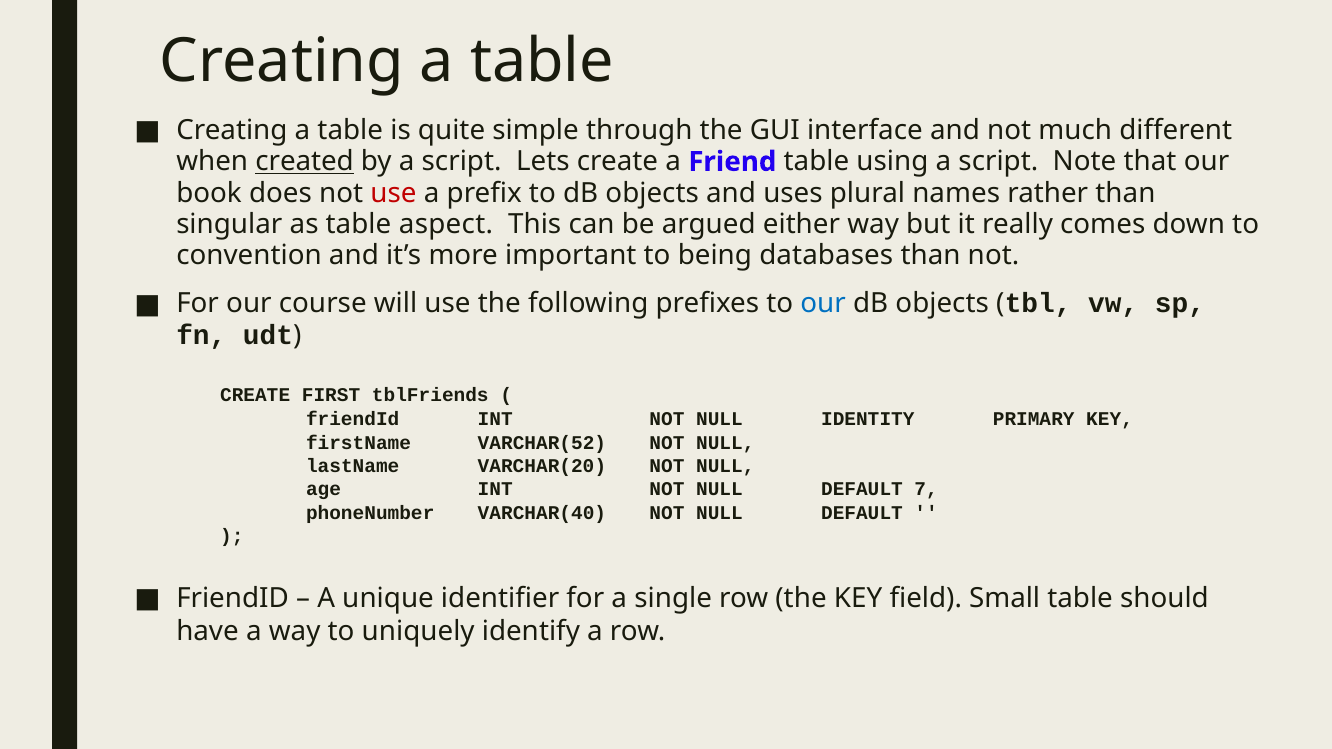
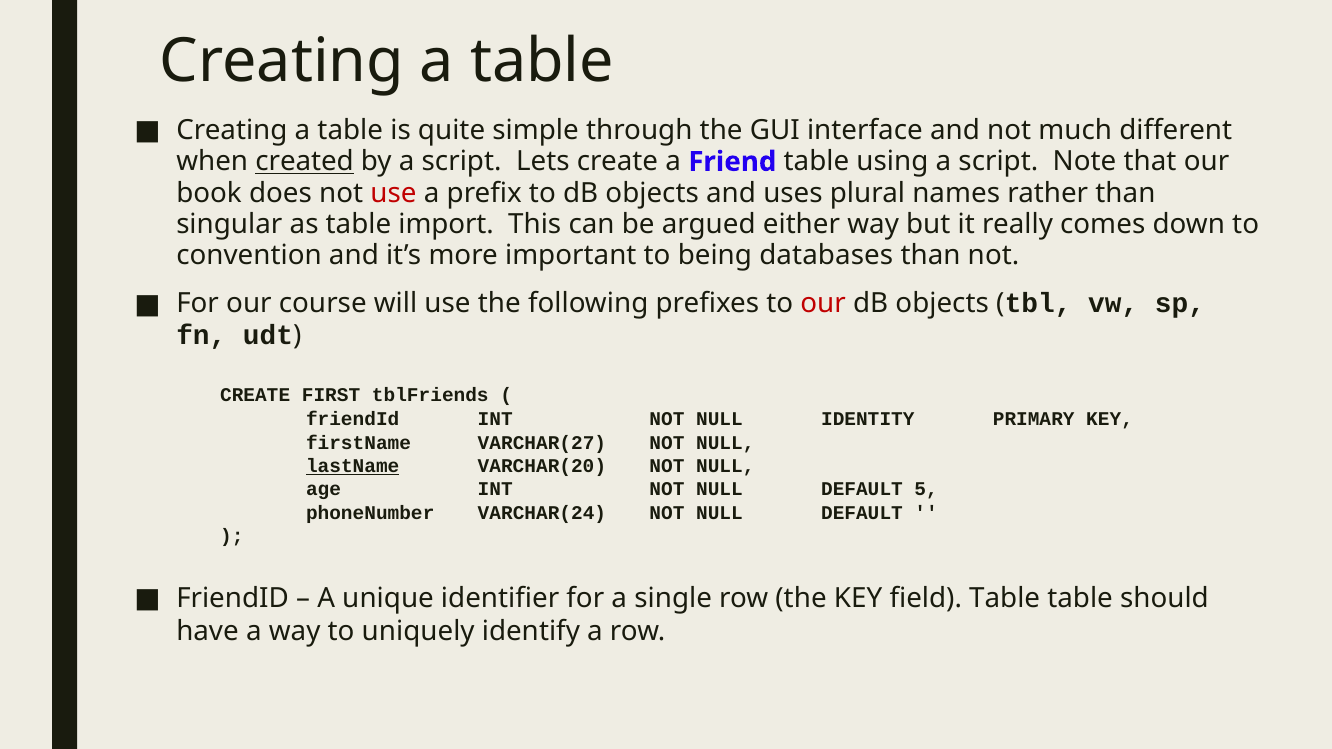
aspect: aspect -> import
our at (823, 304) colour: blue -> red
VARCHAR(52: VARCHAR(52 -> VARCHAR(27
lastName underline: none -> present
7: 7 -> 5
VARCHAR(40: VARCHAR(40 -> VARCHAR(24
field Small: Small -> Table
